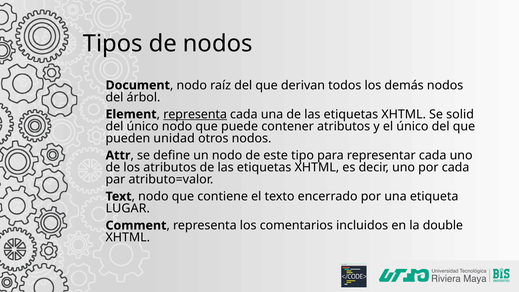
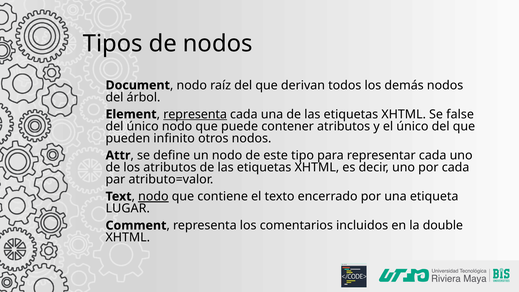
solid: solid -> false
unidad: unidad -> infinito
nodo at (153, 196) underline: none -> present
